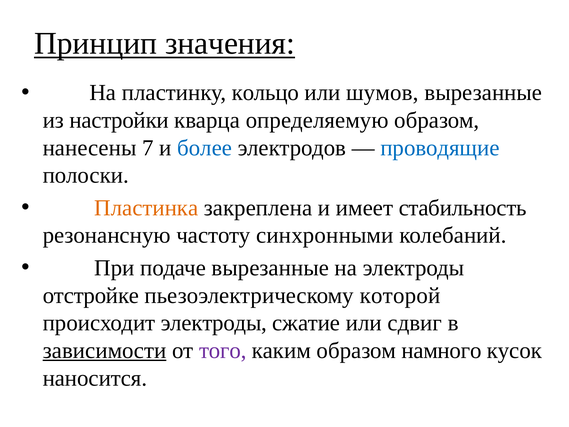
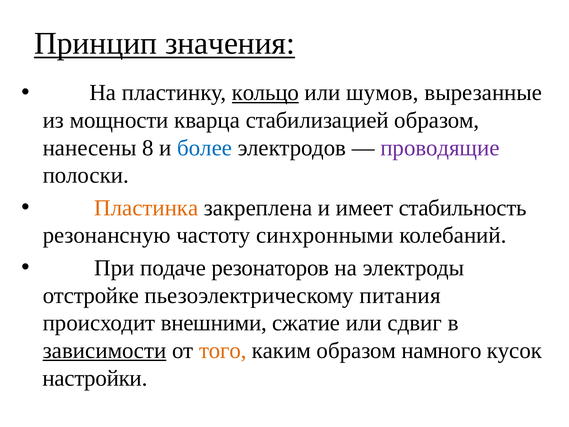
кольцо underline: none -> present
настройки: настройки -> мощности
определяемую: определяемую -> стабилизацией
7: 7 -> 8
проводящие colour: blue -> purple
подаче вырезанные: вырезанные -> резонаторов
которой: которой -> питания
происходит электроды: электроды -> внешними
того colour: purple -> orange
наносится: наносится -> настройки
